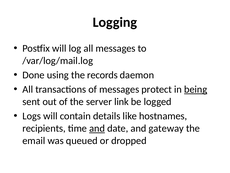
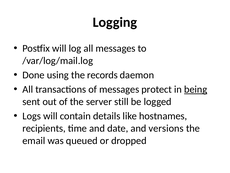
link: link -> still
and at (97, 128) underline: present -> none
gateway: gateway -> versions
